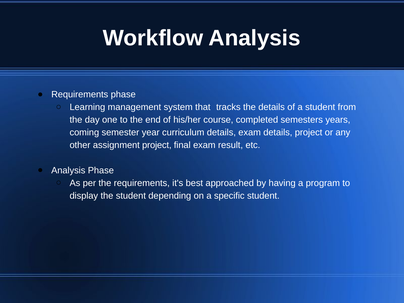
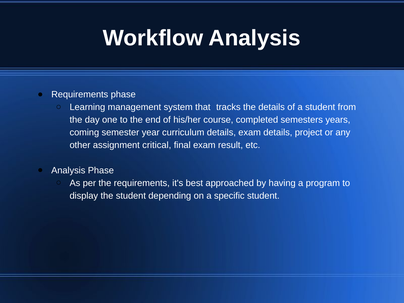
assignment project: project -> critical
